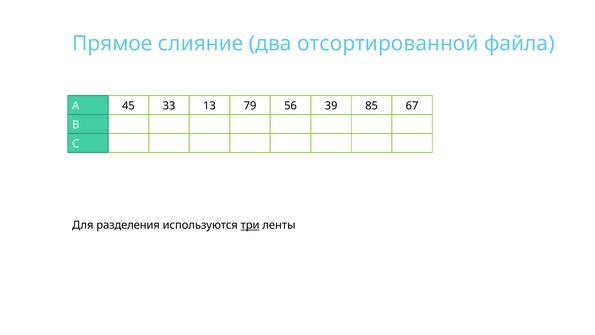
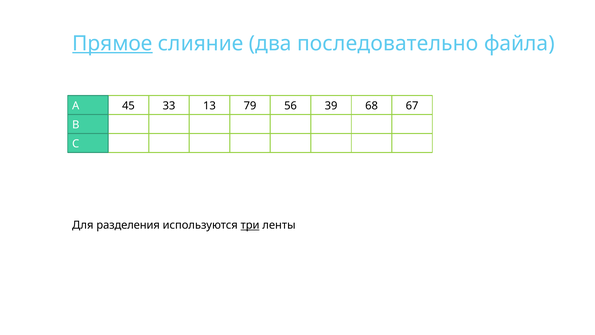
Прямое underline: none -> present
отсортированной: отсортированной -> последовательно
85: 85 -> 68
